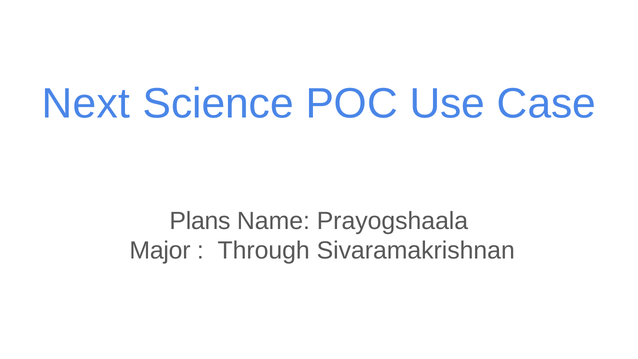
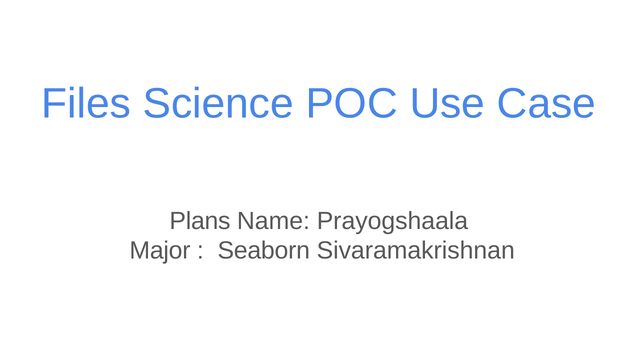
Next: Next -> Files
Through: Through -> Seaborn
